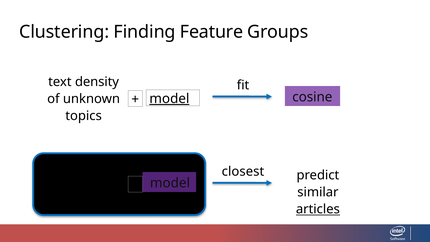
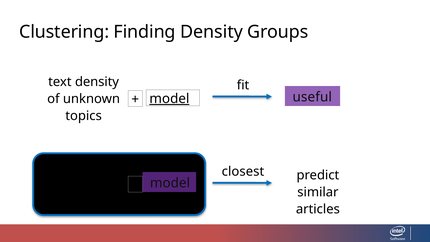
Finding Feature: Feature -> Density
cosine: cosine -> useful
articles at (318, 209) underline: present -> none
